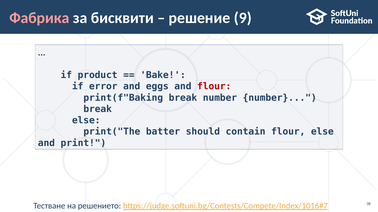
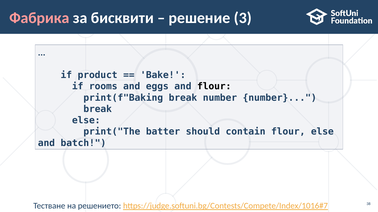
9: 9 -> 3
error: error -> rooms
flour at (214, 87) colour: red -> black
print: print -> batch
